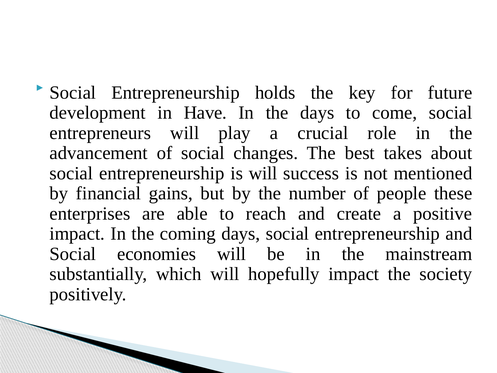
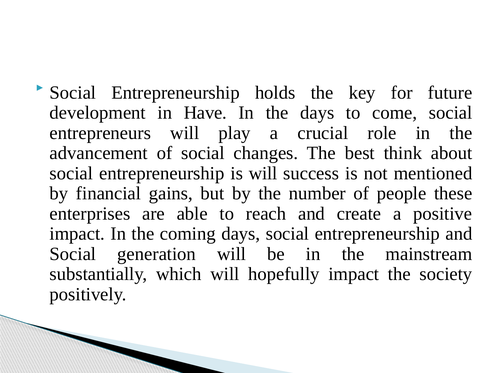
takes: takes -> think
economies: economies -> generation
